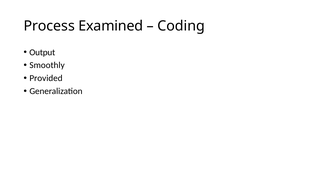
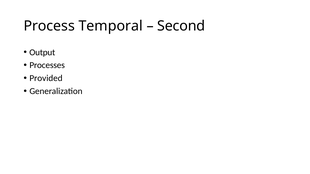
Examined: Examined -> Temporal
Coding: Coding -> Second
Smoothly: Smoothly -> Processes
